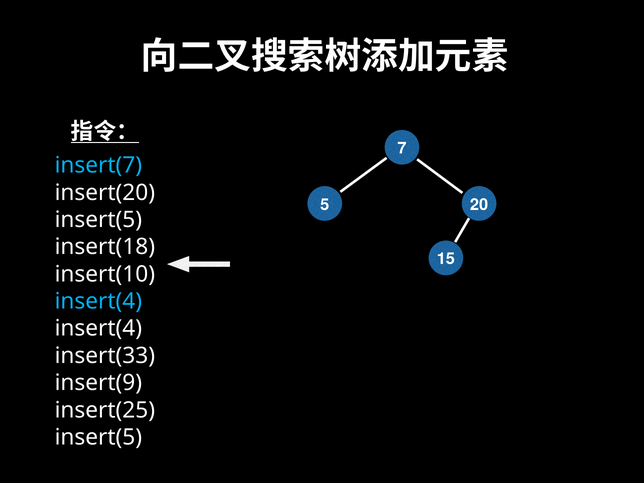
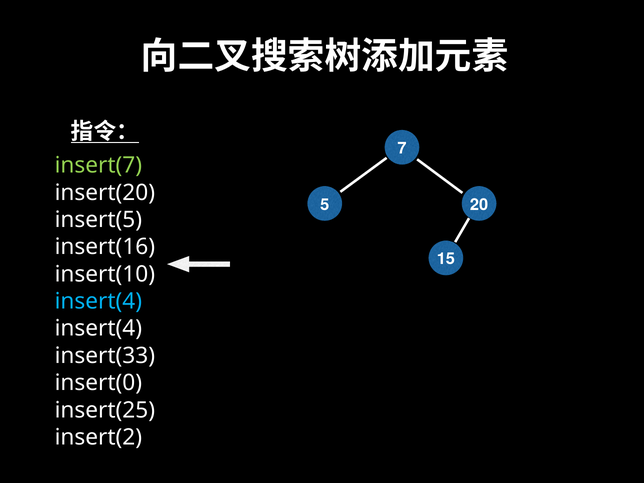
insert(7 colour: light blue -> light green
insert(18: insert(18 -> insert(16
insert(9: insert(9 -> insert(0
insert(5 at (98, 437): insert(5 -> insert(2
